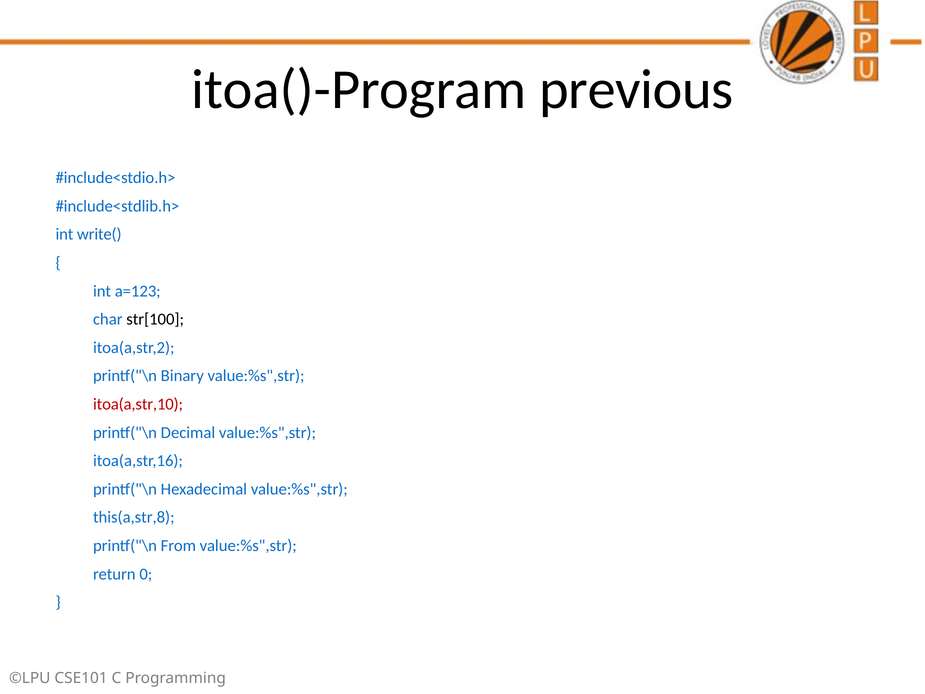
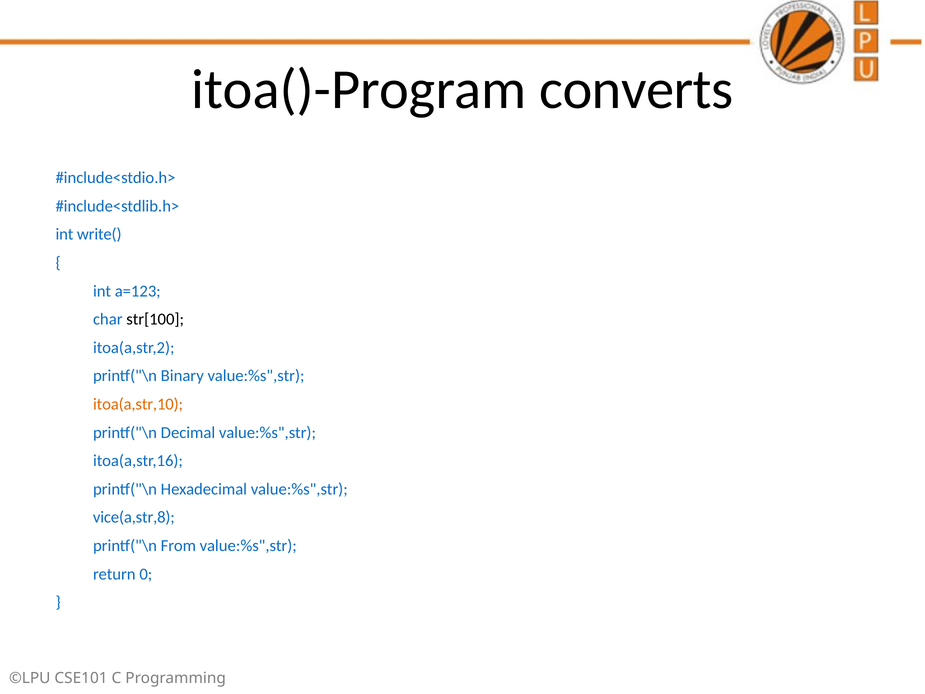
previous: previous -> converts
itoa(a,str,10 colour: red -> orange
this(a,str,8: this(a,str,8 -> vice(a,str,8
